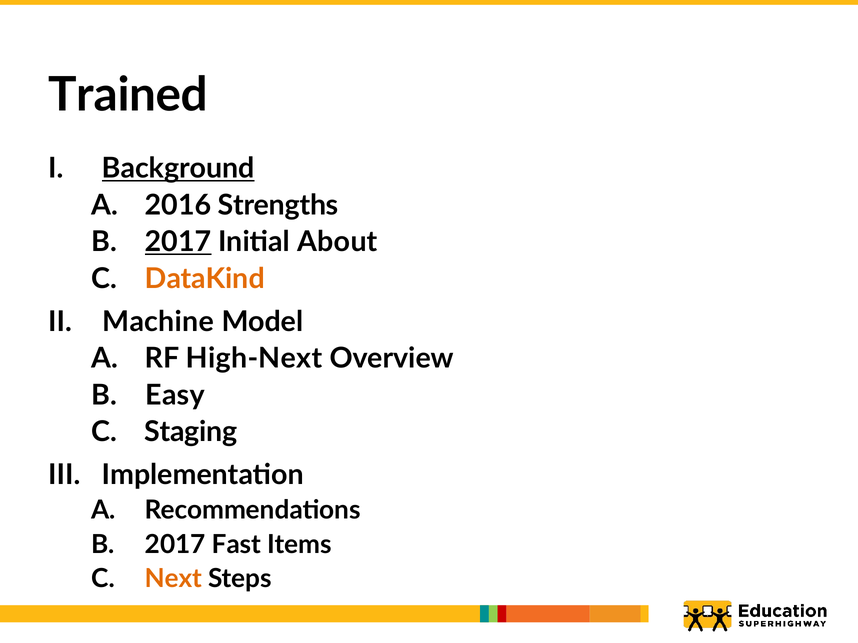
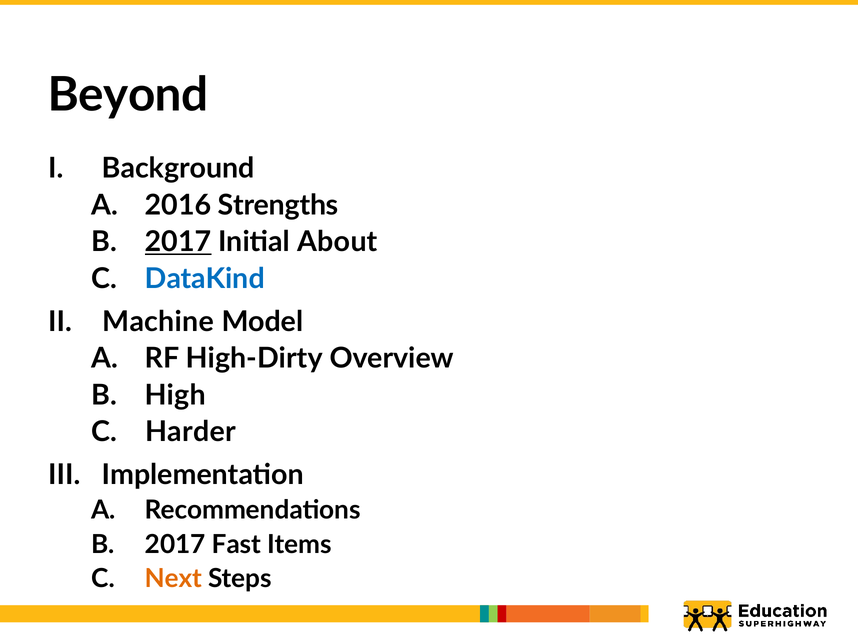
Trained: Trained -> Beyond
Background underline: present -> none
DataKind colour: orange -> blue
High-Next: High-Next -> High-Dirty
Easy: Easy -> High
Staging: Staging -> Harder
